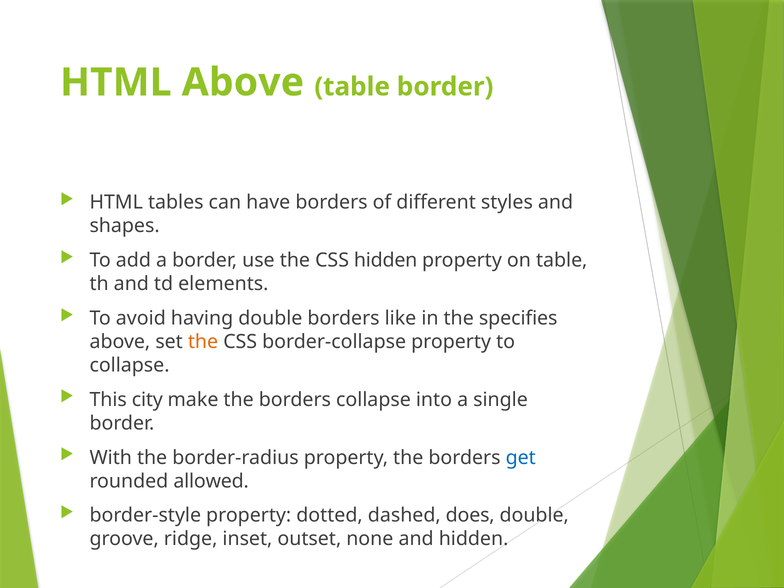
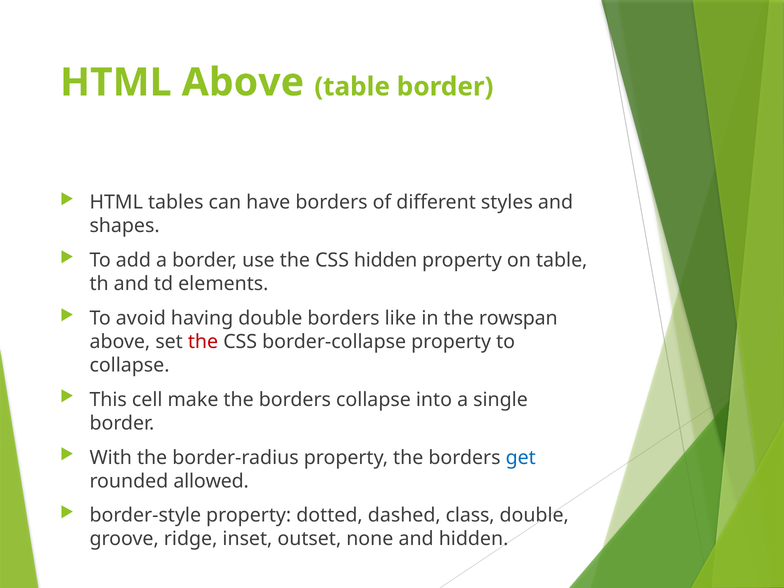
specifies: specifies -> rowspan
the at (203, 342) colour: orange -> red
city: city -> cell
does: does -> class
